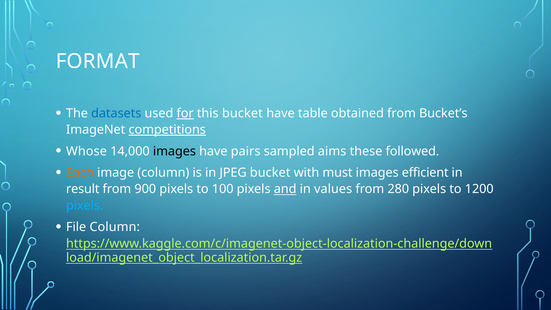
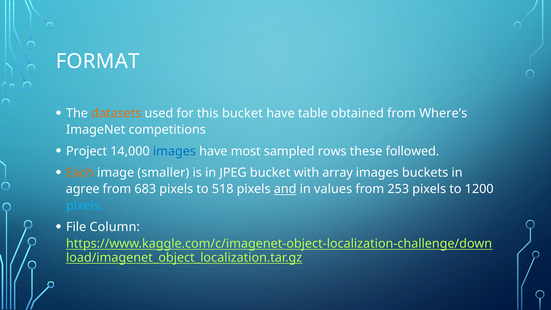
datasets colour: blue -> orange
for underline: present -> none
Bucket’s: Bucket’s -> Where’s
competitions underline: present -> none
Whose: Whose -> Project
images at (174, 151) colour: black -> blue
pairs: pairs -> most
aims: aims -> rows
image column: column -> smaller
must: must -> array
efficient: efficient -> buckets
result: result -> agree
900: 900 -> 683
100: 100 -> 518
280: 280 -> 253
